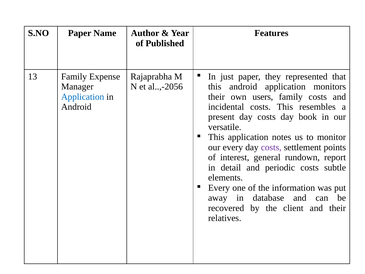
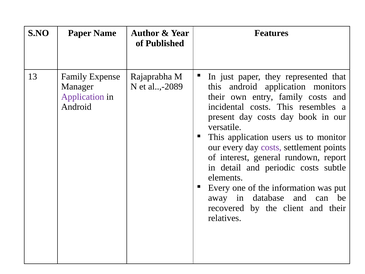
al..,-2056: al..,-2056 -> al..,-2089
Application at (83, 97) colour: blue -> purple
users: users -> entry
notes: notes -> users
